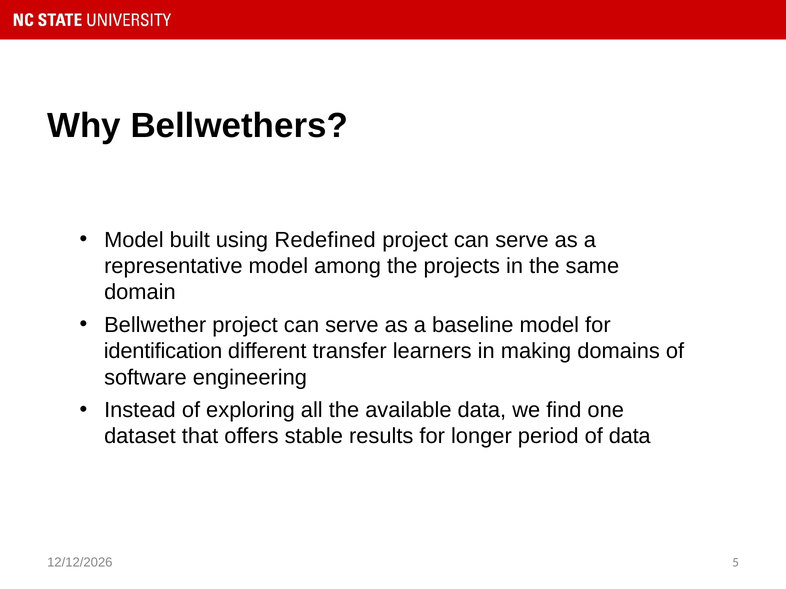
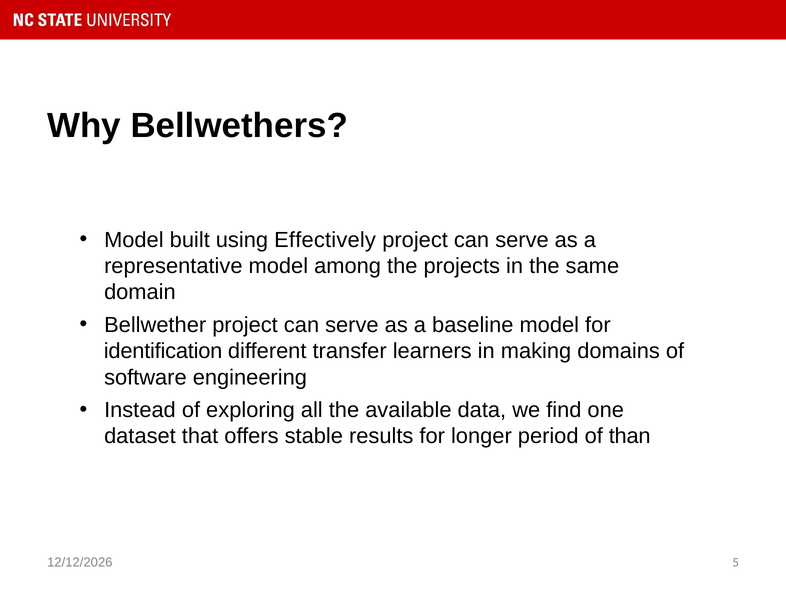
Redefined: Redefined -> Effectively
of data: data -> than
